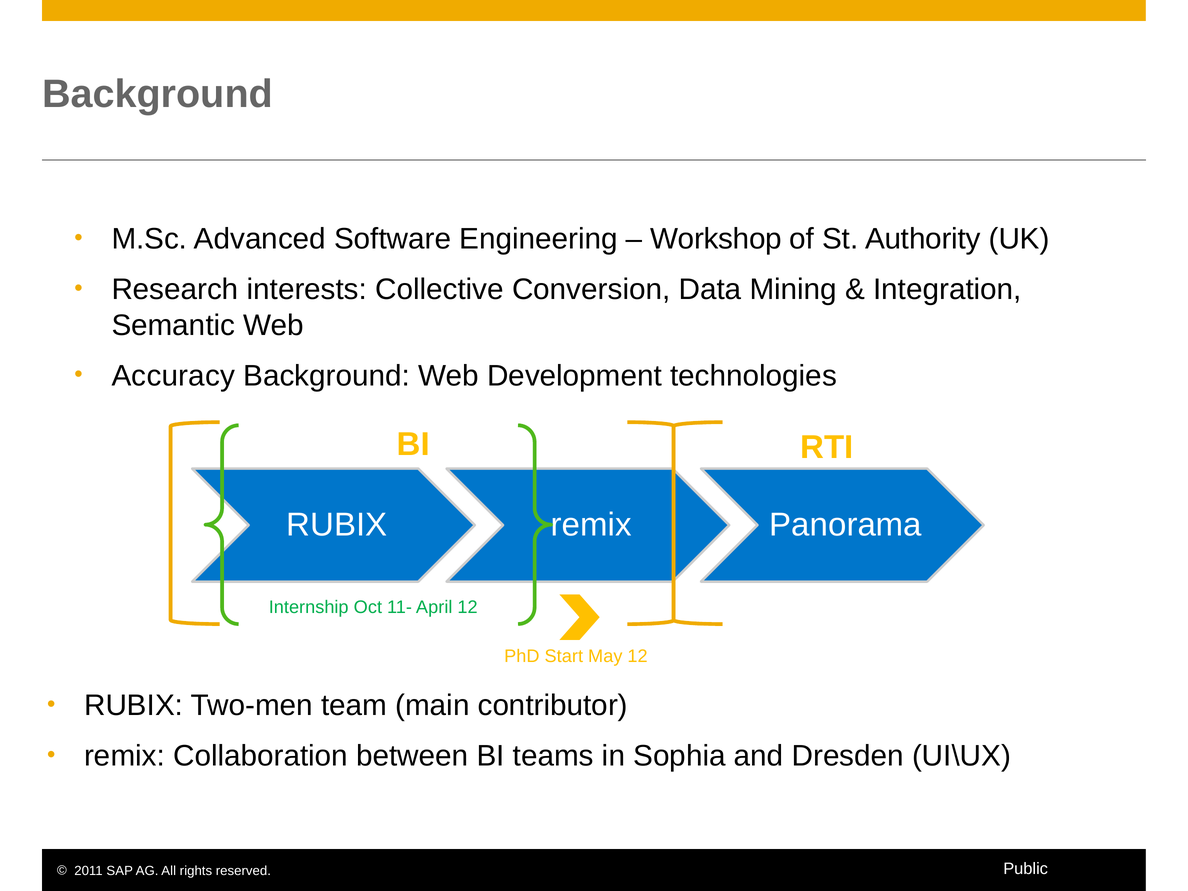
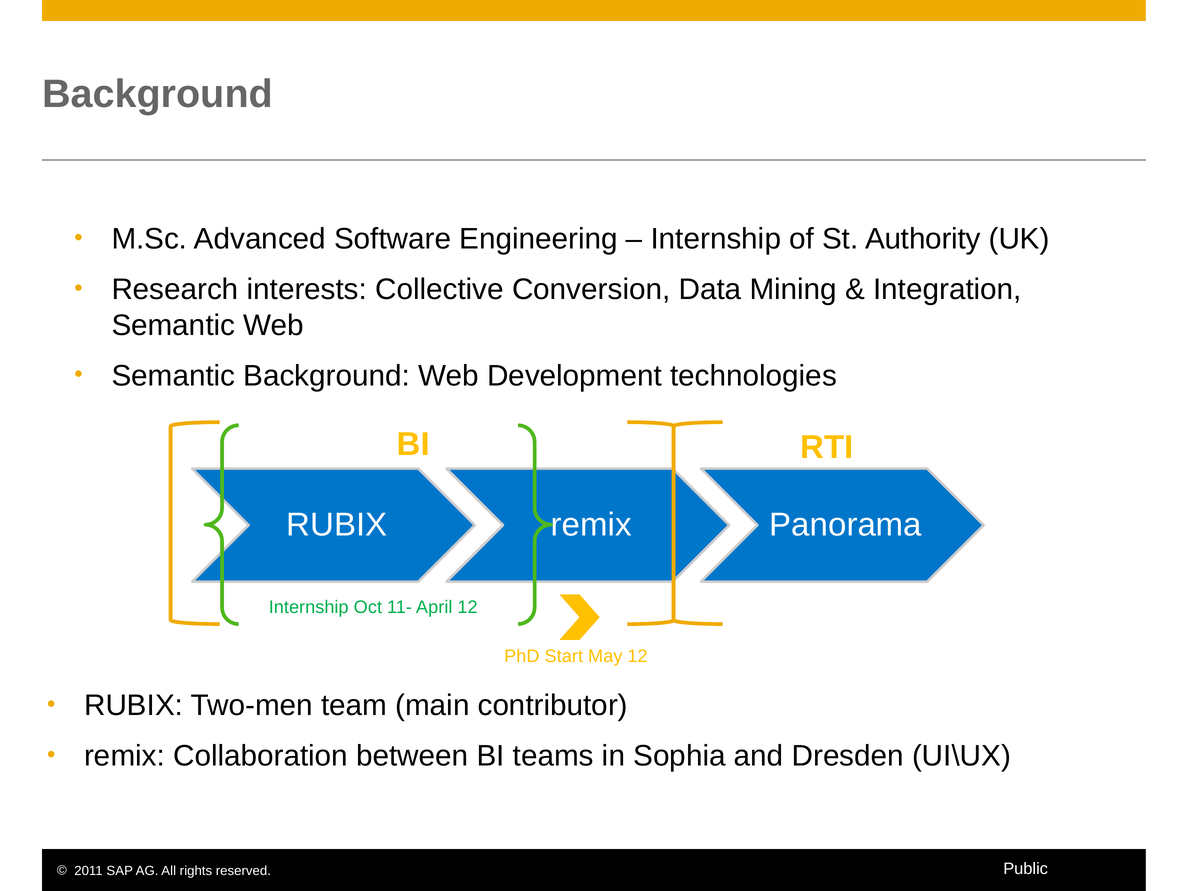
Workshop at (716, 239): Workshop -> Internship
Accuracy at (173, 376): Accuracy -> Semantic
